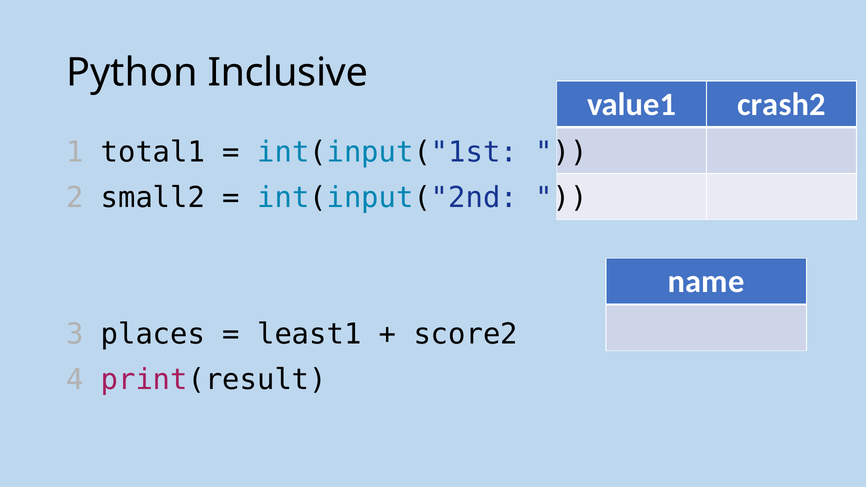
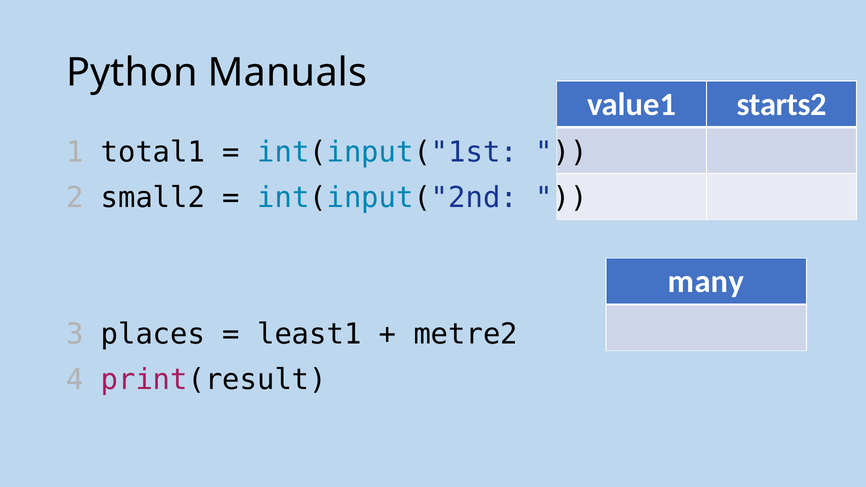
Inclusive: Inclusive -> Manuals
crash2: crash2 -> starts2
name: name -> many
score2: score2 -> metre2
